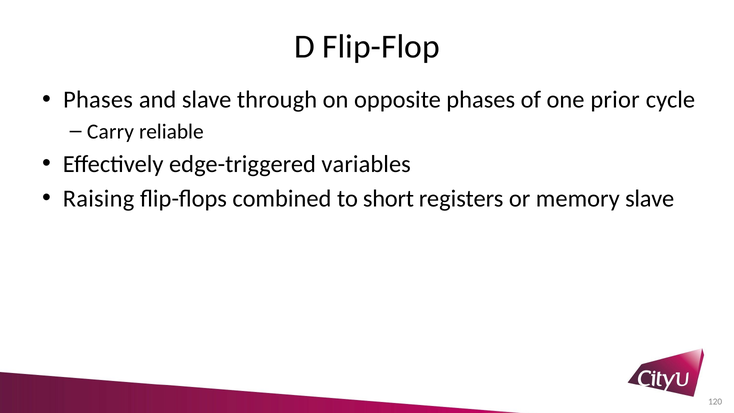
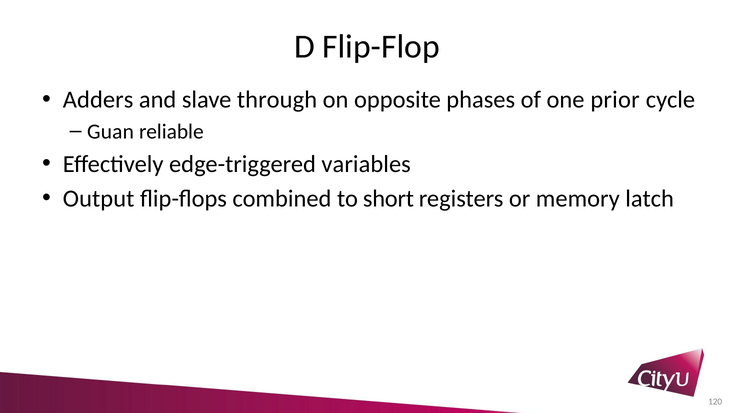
Phases at (98, 100): Phases -> Adders
Carry: Carry -> Guan
Raising: Raising -> Output
memory slave: slave -> latch
